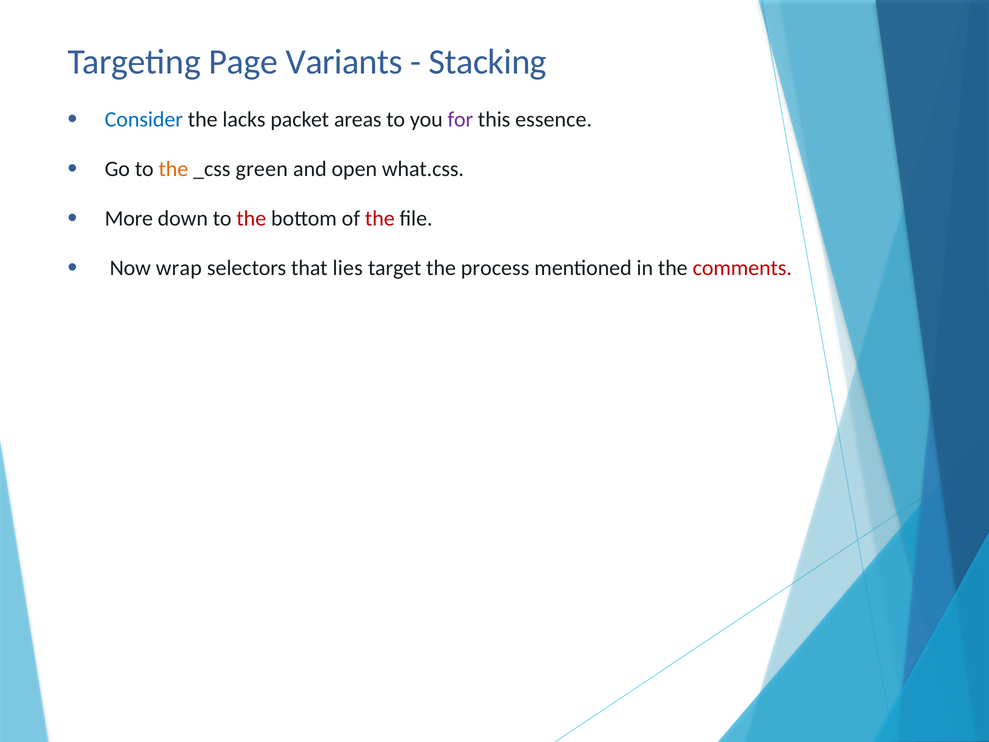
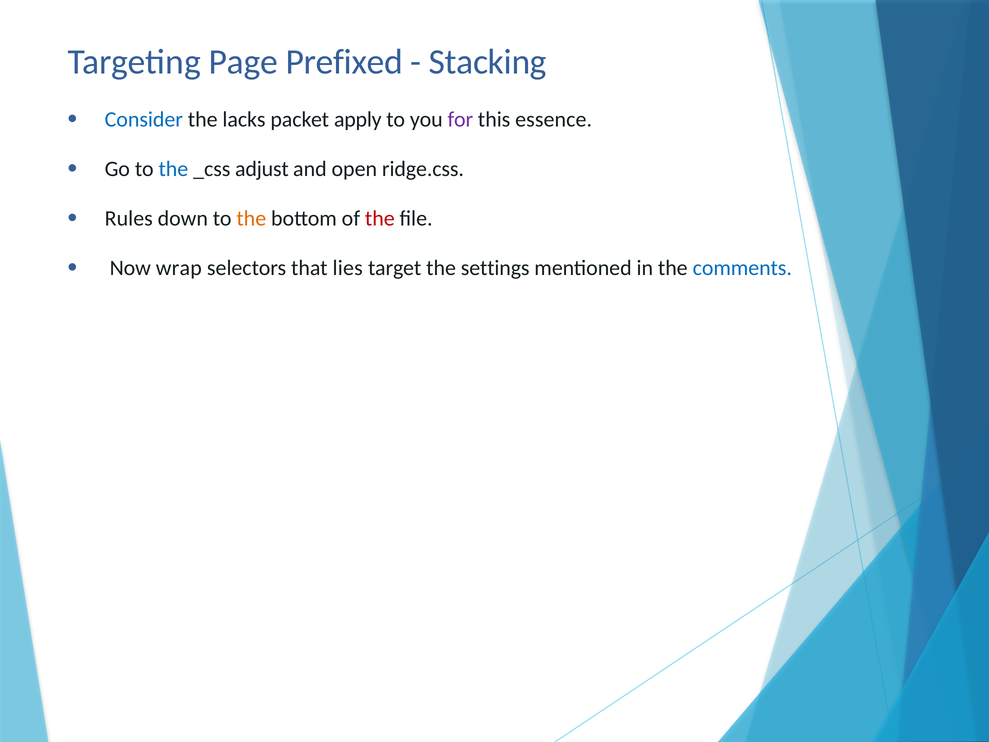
Variants: Variants -> Prefixed
areas: areas -> apply
the at (173, 169) colour: orange -> blue
green: green -> adjust
what.css: what.css -> ridge.css
More: More -> Rules
the at (251, 219) colour: red -> orange
process: process -> settings
comments colour: red -> blue
